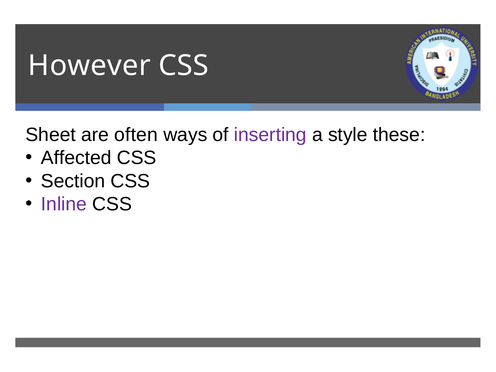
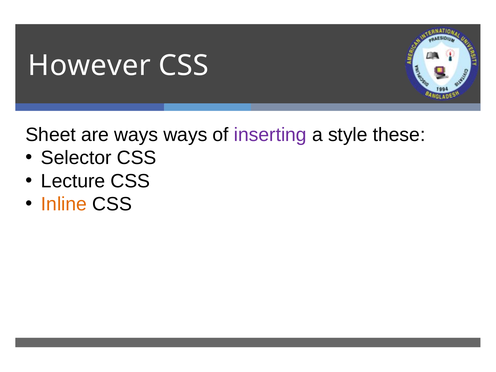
are often: often -> ways
Affected: Affected -> Selector
Section: Section -> Lecture
Inline colour: purple -> orange
